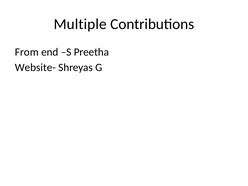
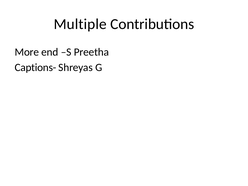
From: From -> More
Website-: Website- -> Captions-
